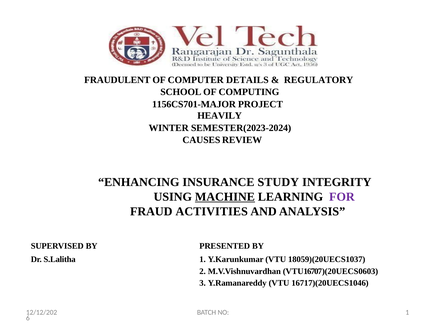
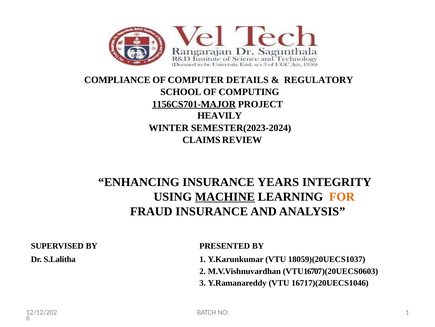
FRAUDULENT: FRAUDULENT -> COMPLIANCE
1156CS701-MAJOR underline: none -> present
CAUSES: CAUSES -> CLAIMS
STUDY: STUDY -> YEARS
FOR colour: purple -> orange
FRAUD ACTIVITIES: ACTIVITIES -> INSURANCE
